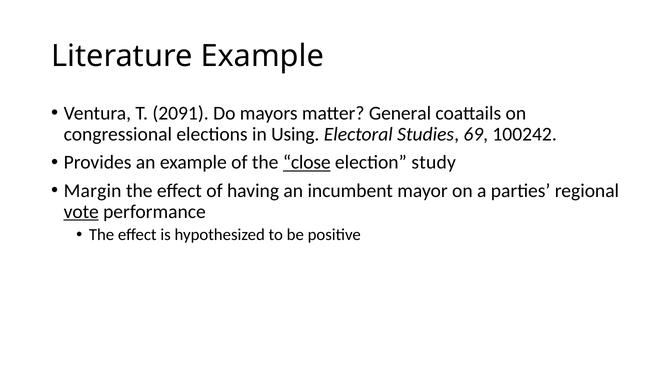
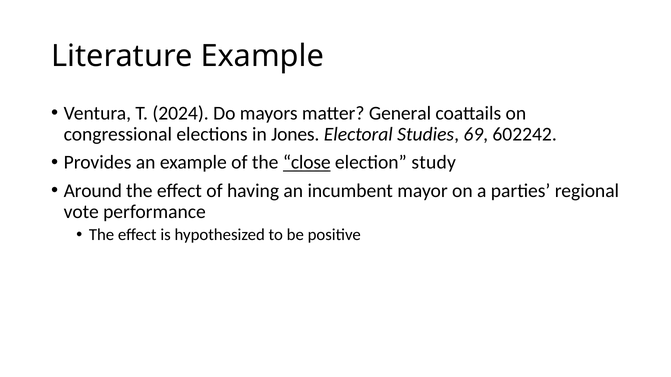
2091: 2091 -> 2024
Using: Using -> Jones
100242: 100242 -> 602242
Margin: Margin -> Around
vote underline: present -> none
